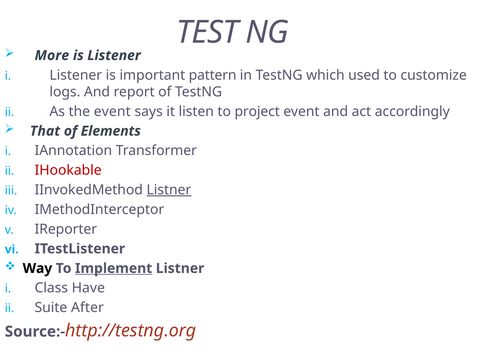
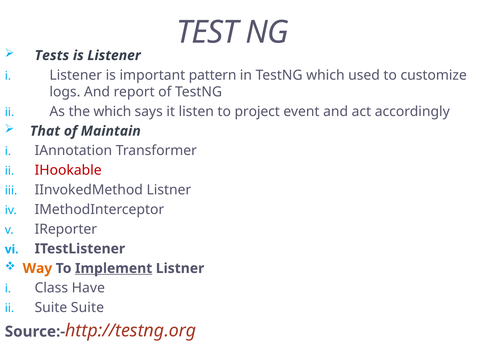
More: More -> Tests
the event: event -> which
Elements: Elements -> Maintain
Listner at (169, 190) underline: present -> none
Way colour: black -> orange
Suite After: After -> Suite
